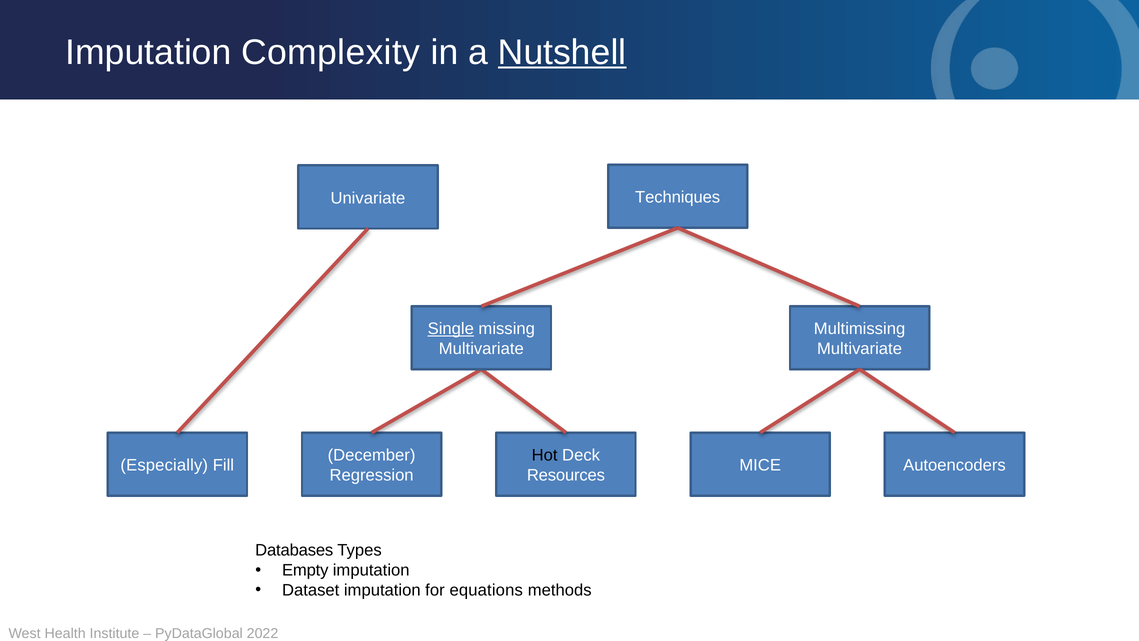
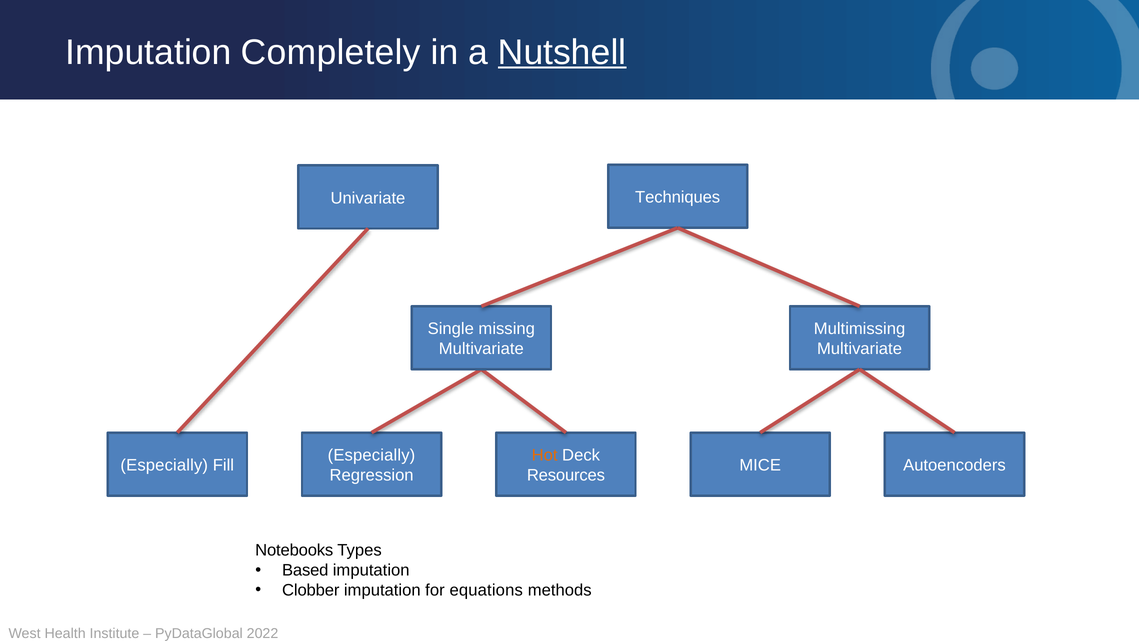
Complexity: Complexity -> Completely
Single underline: present -> none
December at (372, 455): December -> Especially
Hot colour: black -> orange
Databases: Databases -> Notebooks
Empty: Empty -> Based
Dataset: Dataset -> Clobber
